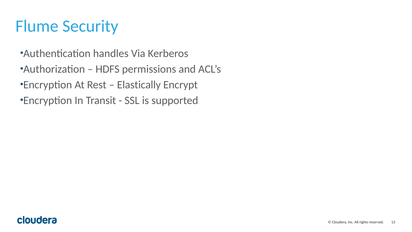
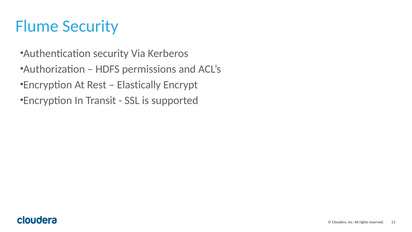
Authentication handles: handles -> security
